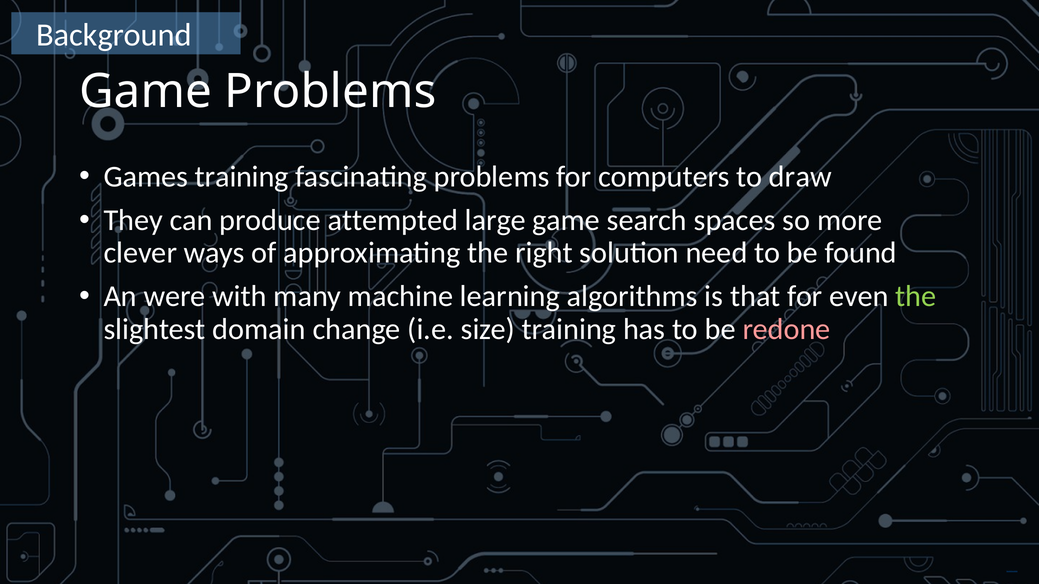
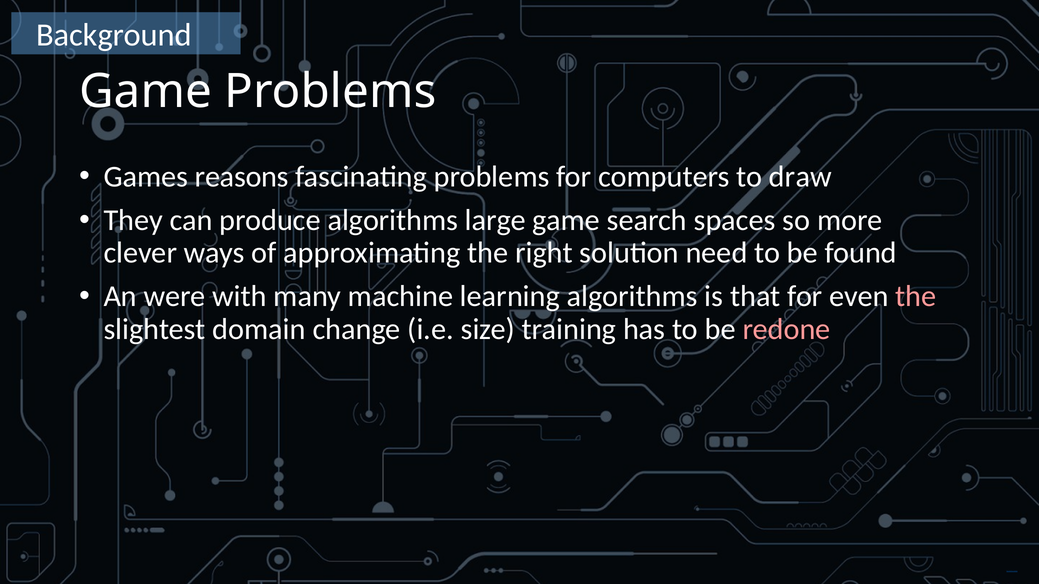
Games training: training -> reasons
produce attempted: attempted -> algorithms
the at (916, 297) colour: light green -> pink
